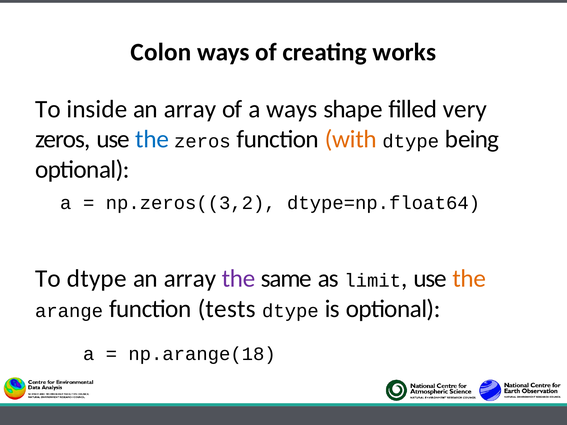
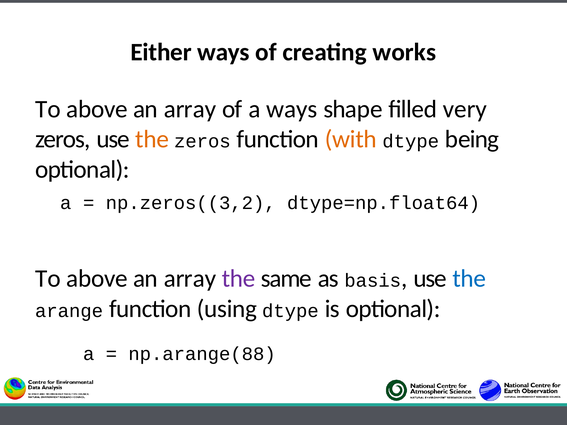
Colon: Colon -> Either
inside at (97, 109): inside -> above
the at (152, 139) colour: blue -> orange
dtype at (97, 279): dtype -> above
limit: limit -> basis
the at (469, 279) colour: orange -> blue
tests: tests -> using
np.arange(18: np.arange(18 -> np.arange(88
